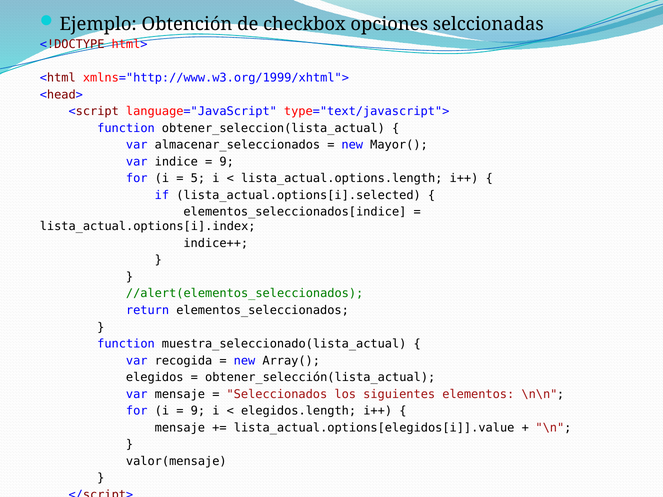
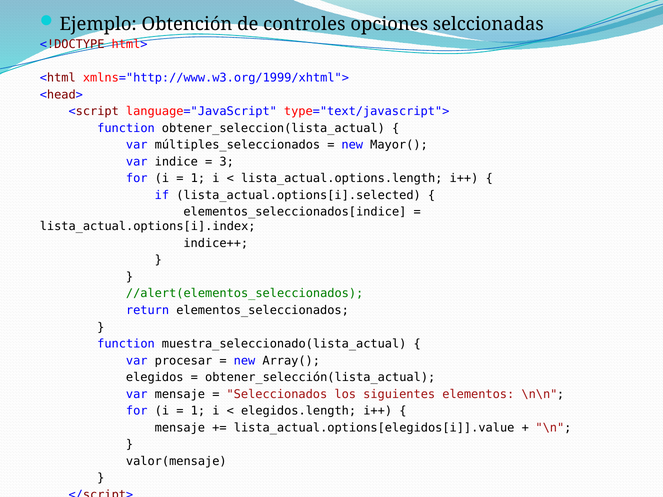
checkbox: checkbox -> controles
almacenar_seleccionados: almacenar_seleccionados -> múltiples_seleccionados
9 at (227, 162): 9 -> 3
5 at (198, 179): 5 -> 1
recogida: recogida -> procesar
9 at (198, 411): 9 -> 1
